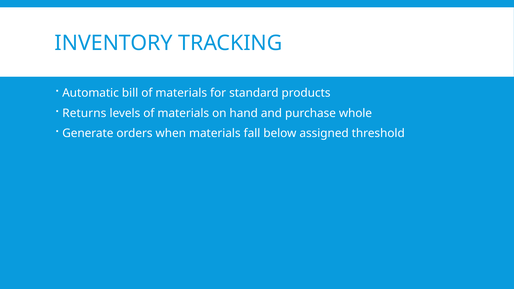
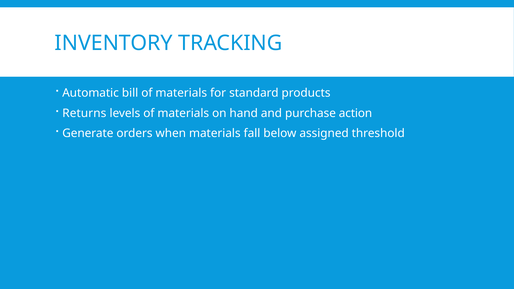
whole: whole -> action
